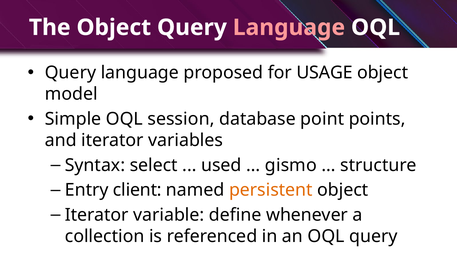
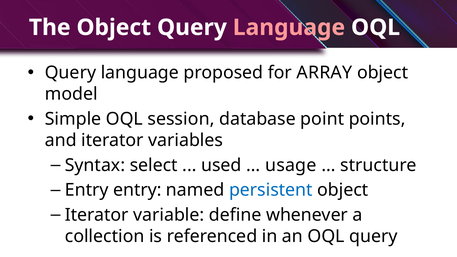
USAGE: USAGE -> ARRAY
gismo: gismo -> usage
Entry client: client -> entry
persistent colour: orange -> blue
